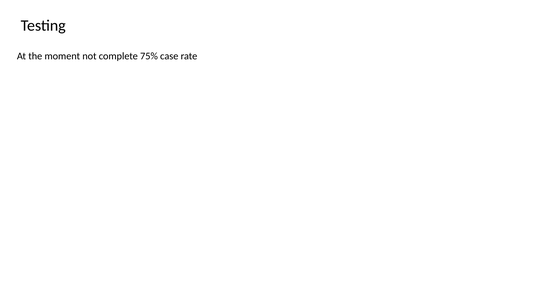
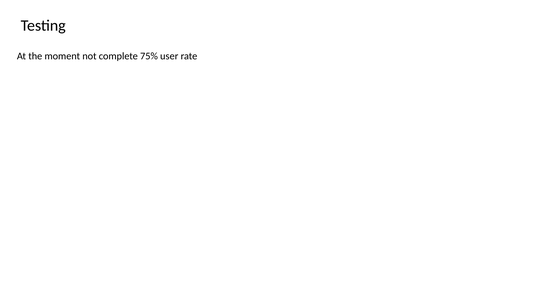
case: case -> user
